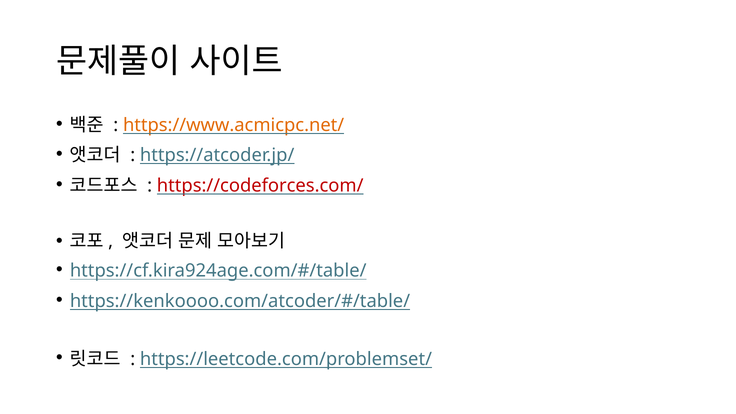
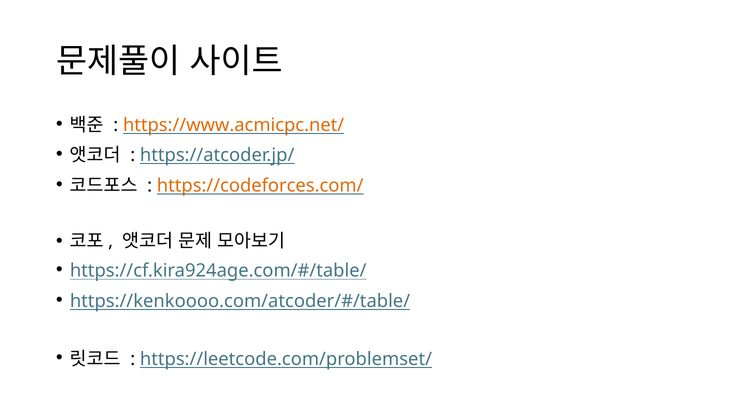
https://codeforces.com/ colour: red -> orange
